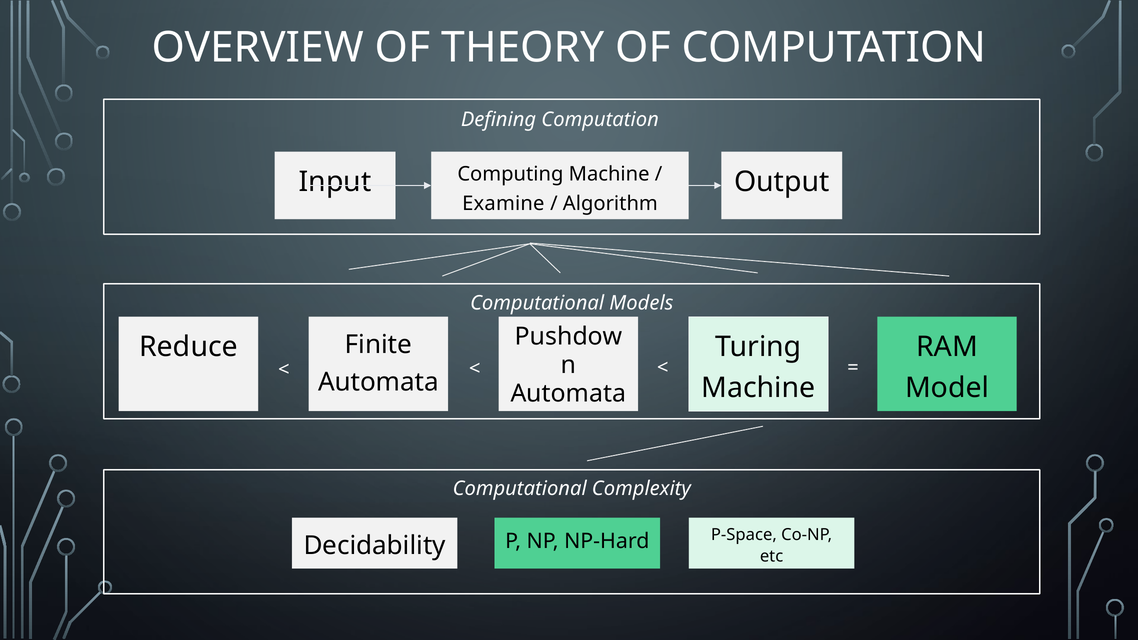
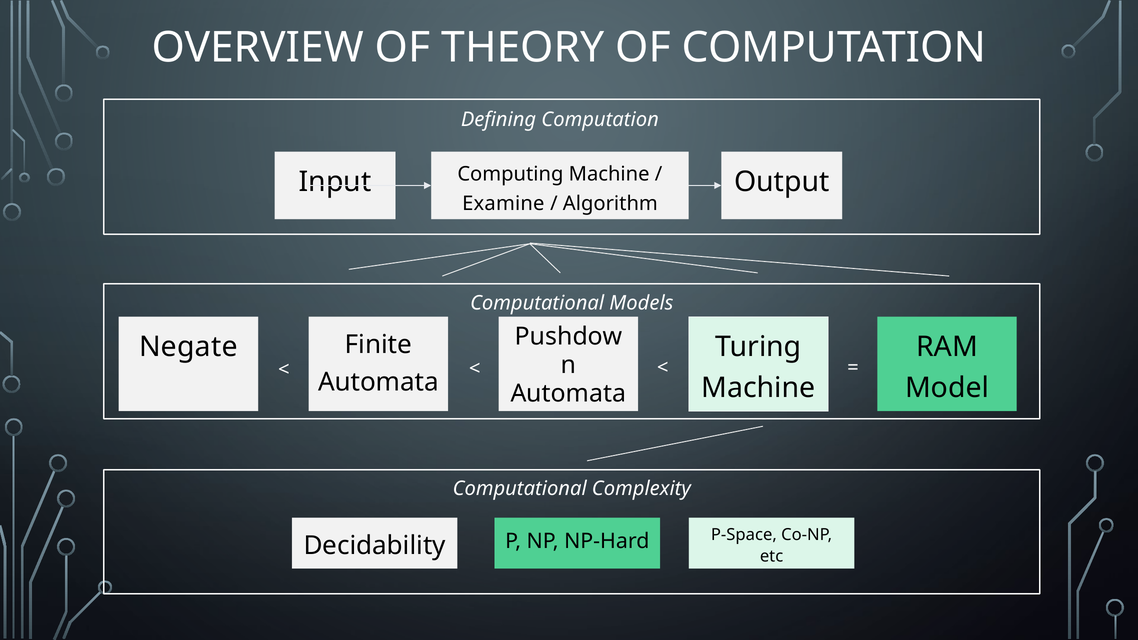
Reduce: Reduce -> Negate
